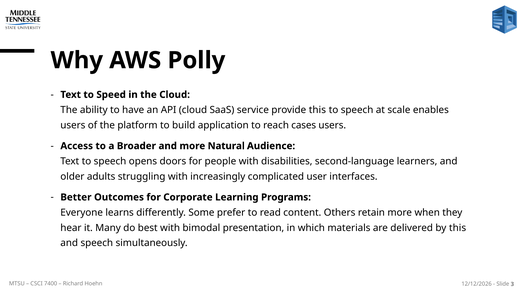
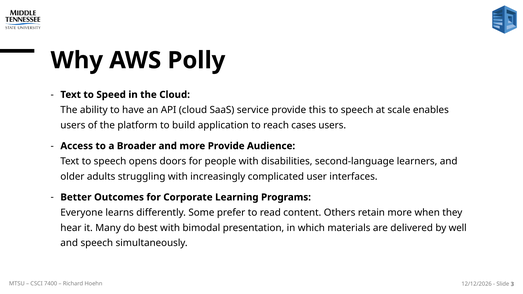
more Natural: Natural -> Provide
by this: this -> well
